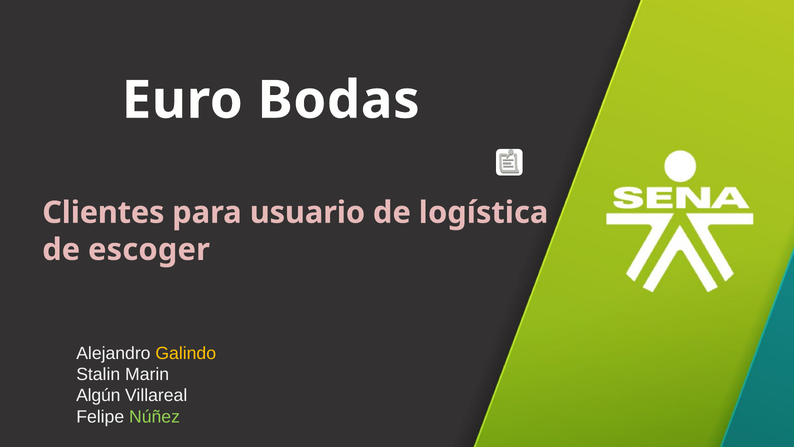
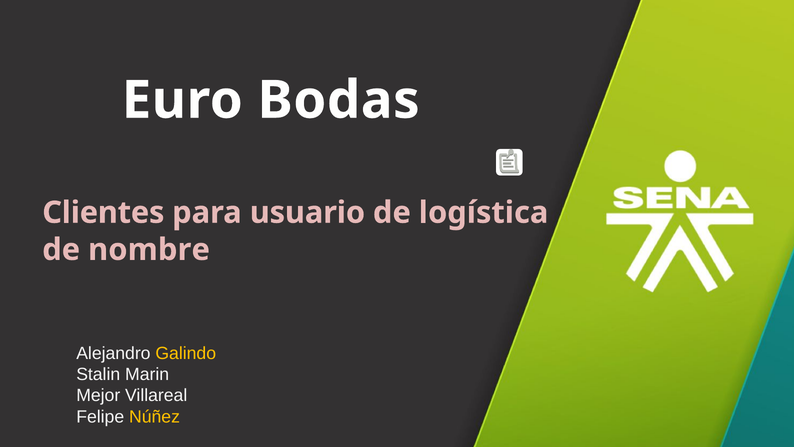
escoger: escoger -> nombre
Algún: Algún -> Mejor
Núñez colour: light green -> yellow
